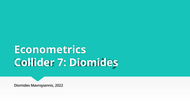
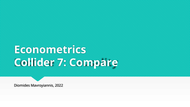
7 Diomides: Diomides -> Compare
